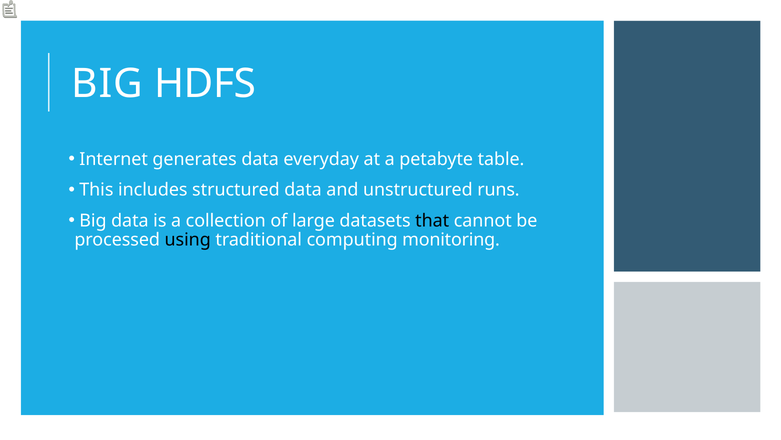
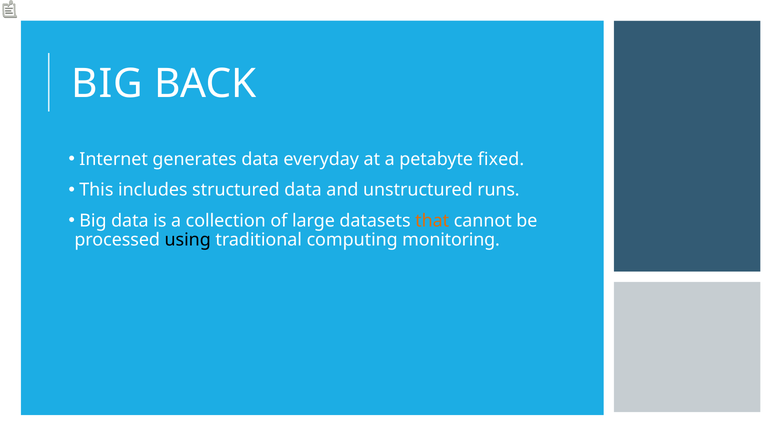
HDFS: HDFS -> BACK
table: table -> fixed
that colour: black -> orange
